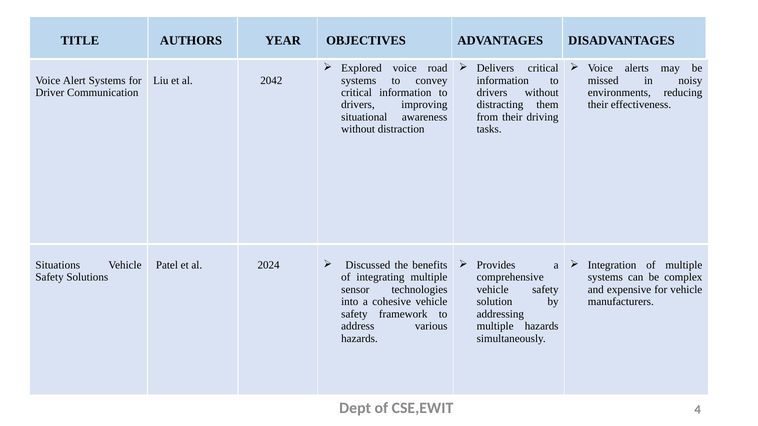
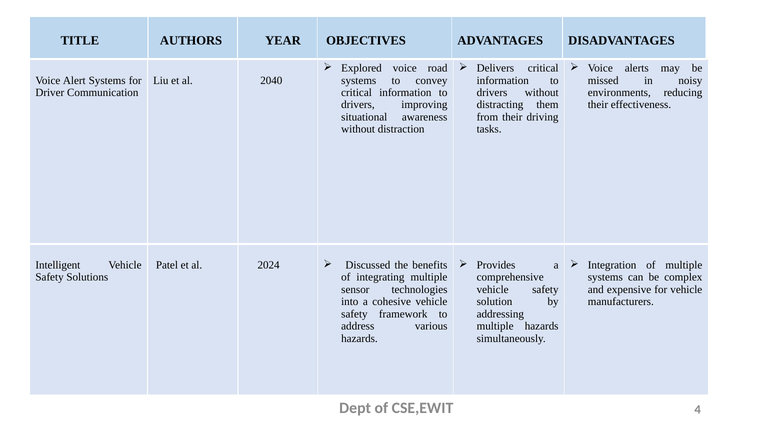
2042: 2042 -> 2040
Situations: Situations -> Intelligent
